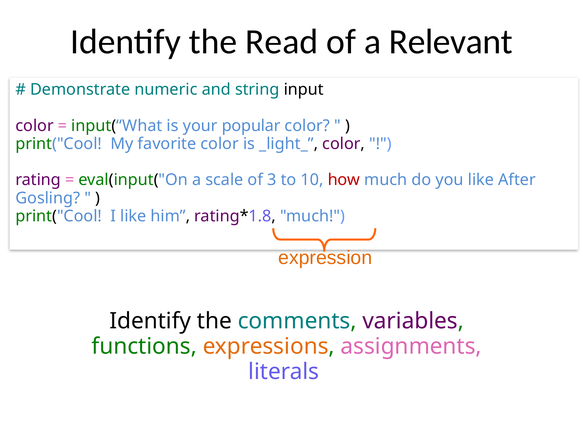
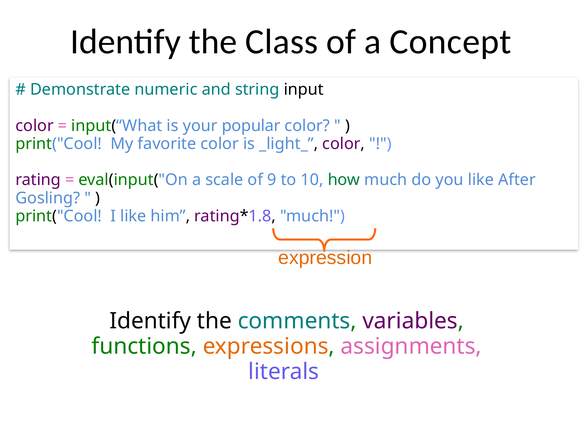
Read: Read -> Class
Relevant: Relevant -> Concept
3: 3 -> 9
how colour: red -> green
